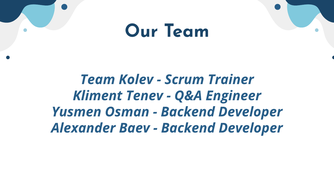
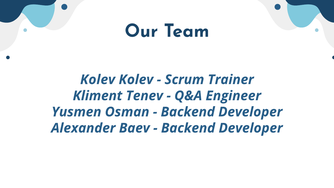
Team at (98, 80): Team -> Kolev
